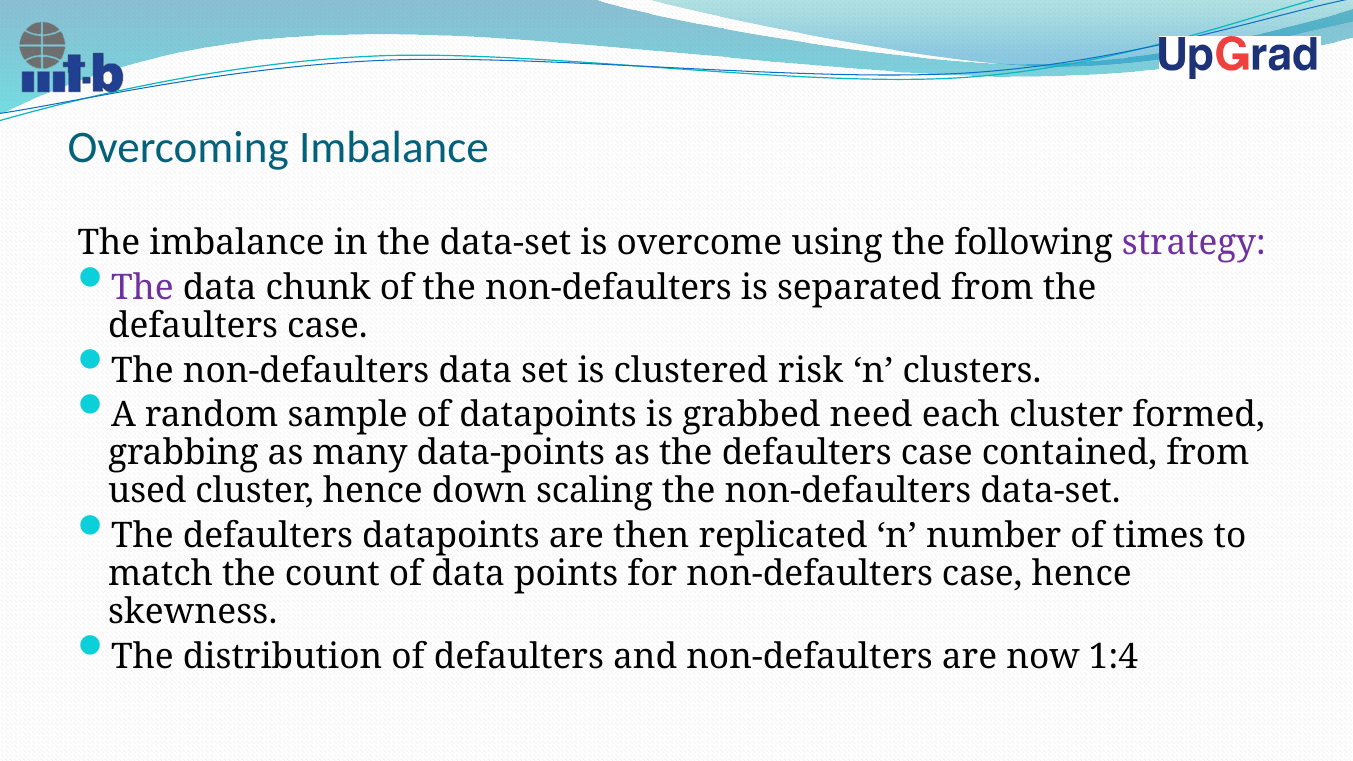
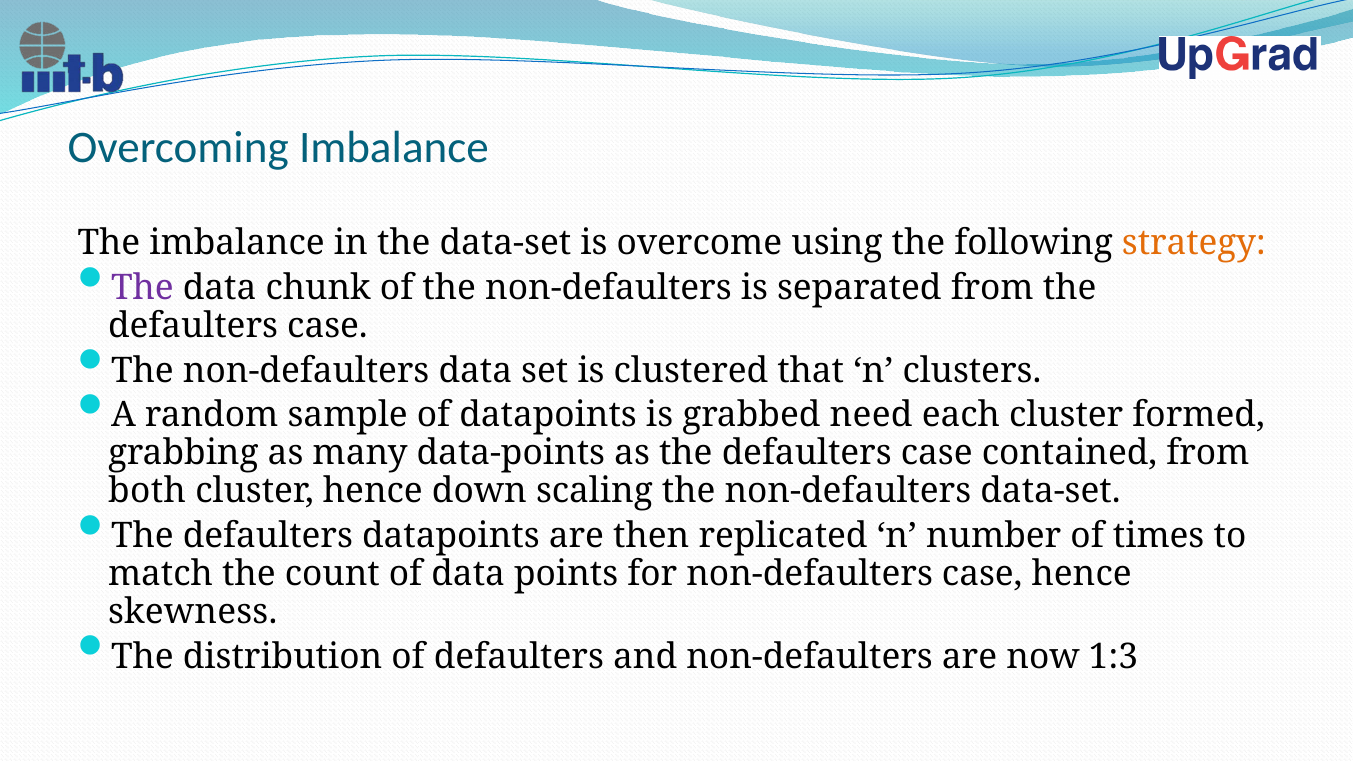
strategy colour: purple -> orange
risk: risk -> that
used: used -> both
1:4: 1:4 -> 1:3
